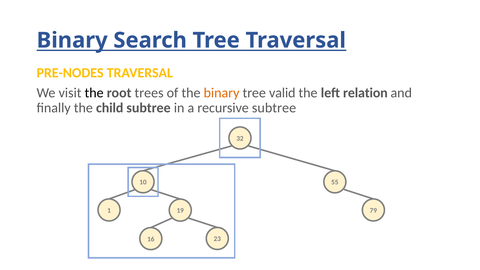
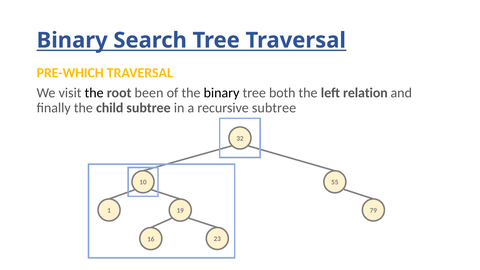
PRE-NODES: PRE-NODES -> PRE-WHICH
trees: trees -> been
binary at (222, 93) colour: orange -> black
valid: valid -> both
